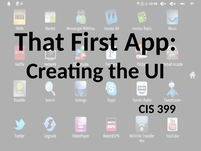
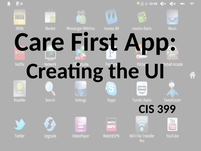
That: That -> Care
